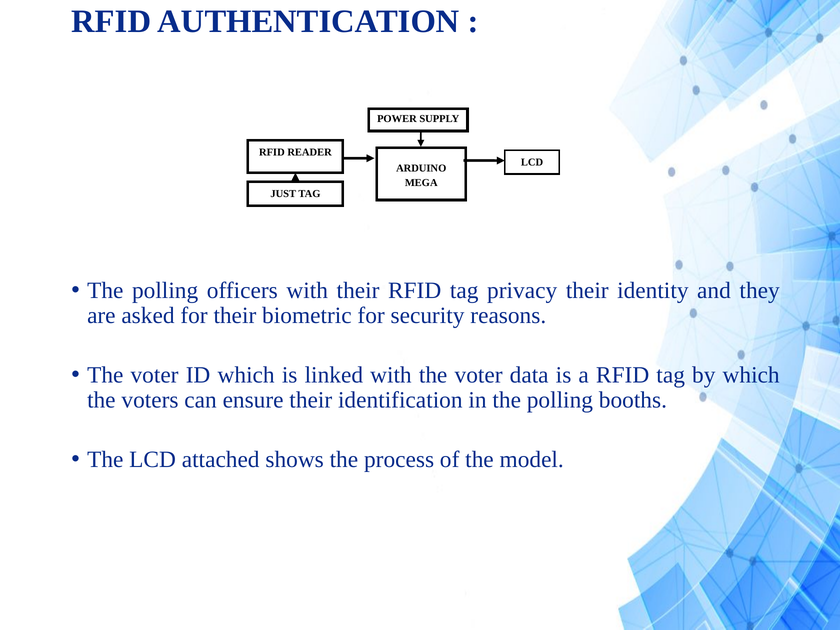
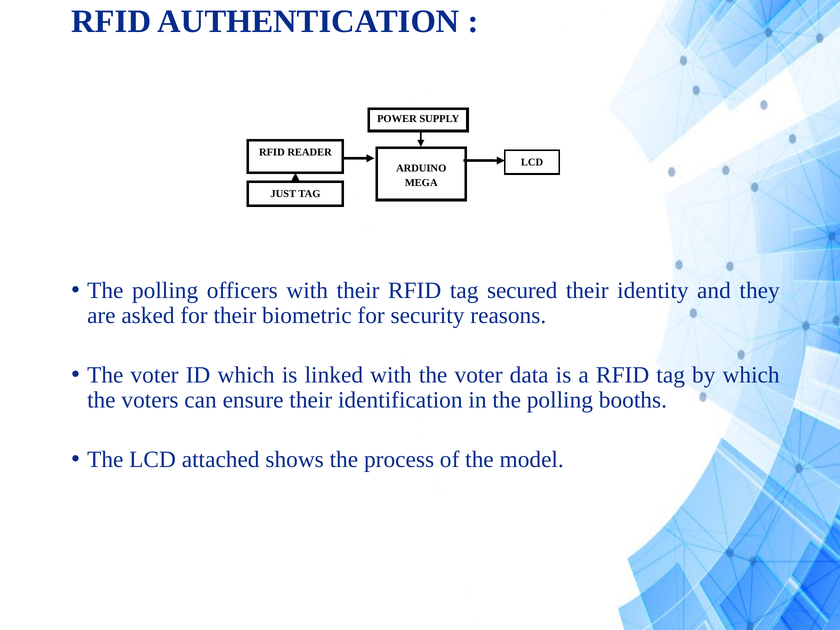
privacy: privacy -> secured
